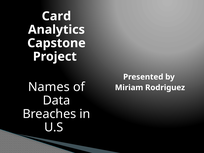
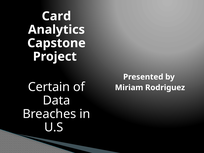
Names: Names -> Certain
